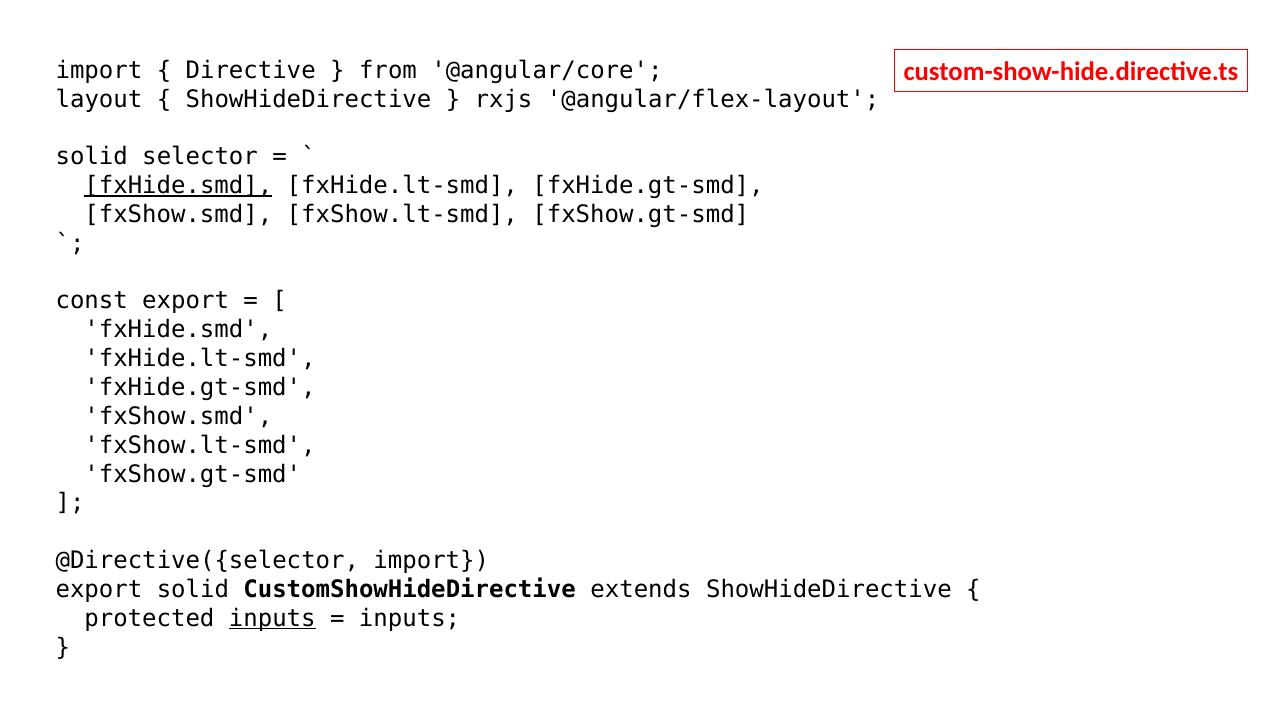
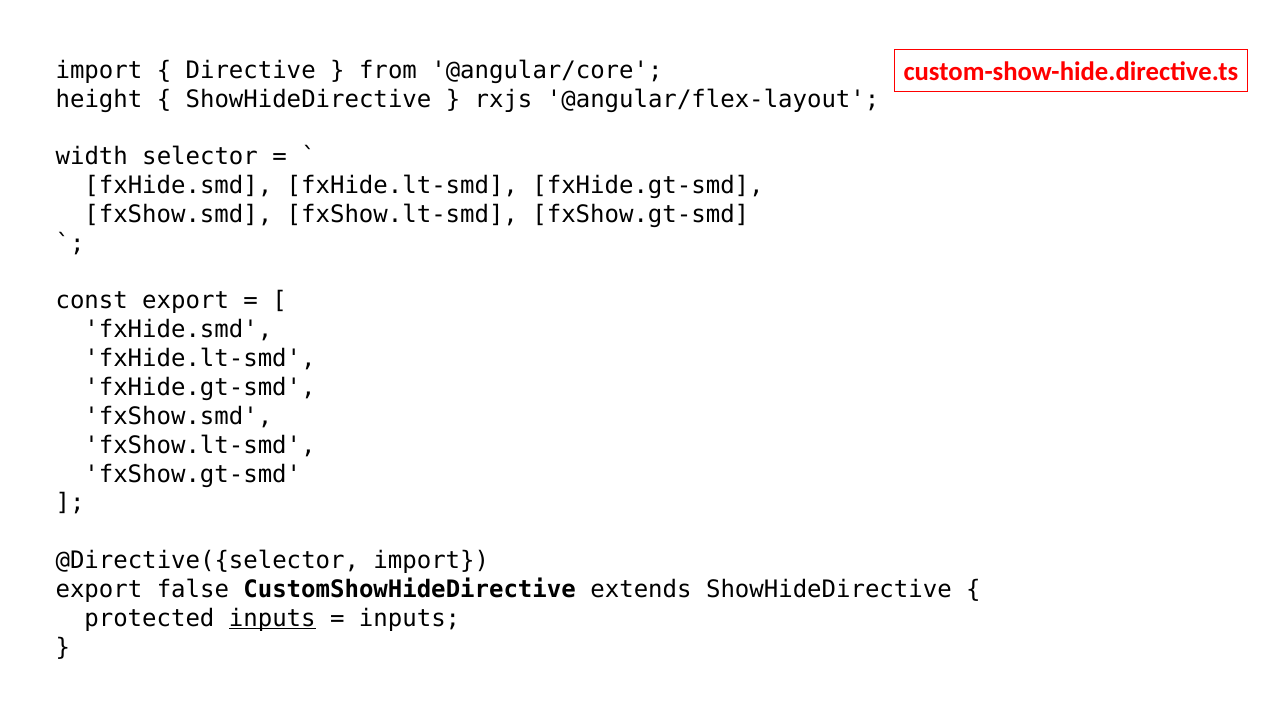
layout: layout -> height
solid at (92, 157): solid -> width
fxHide.smd at (178, 186) underline: present -> none
export solid: solid -> false
